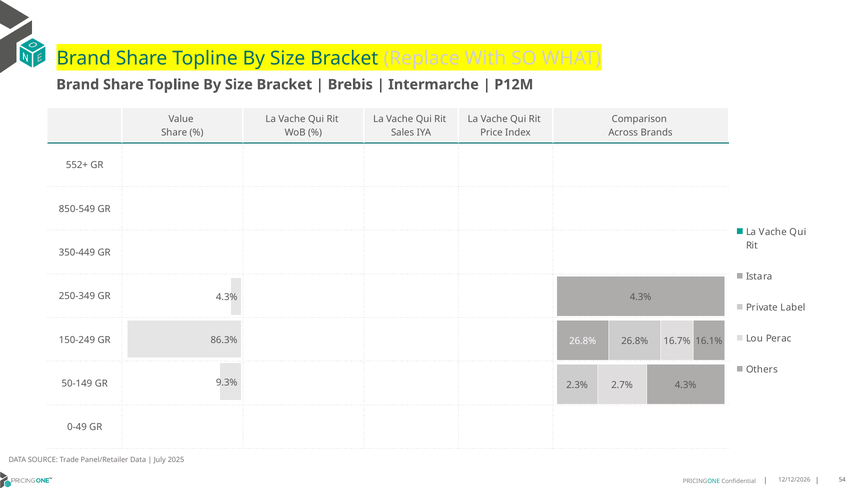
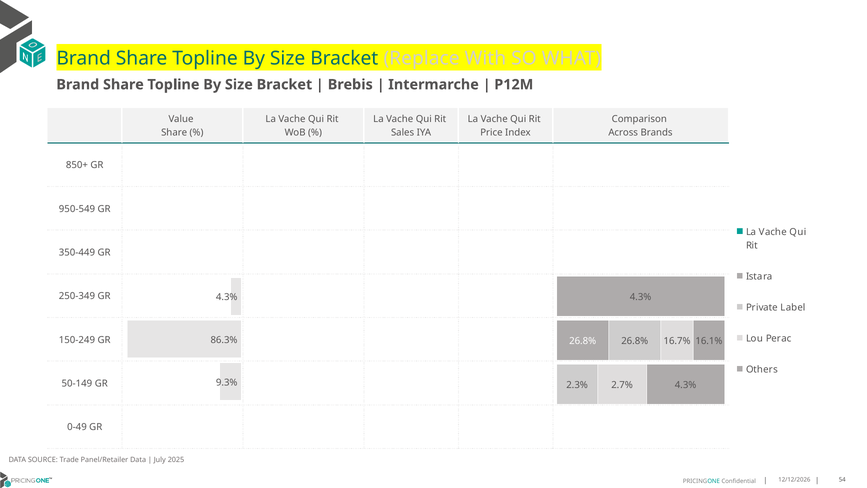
552+: 552+ -> 850+
850-549: 850-549 -> 950-549
